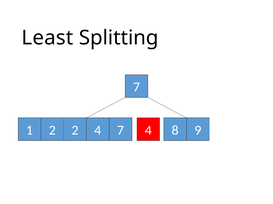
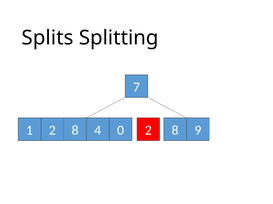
Least: Least -> Splits
2 2: 2 -> 8
4 7: 7 -> 0
1 4: 4 -> 2
